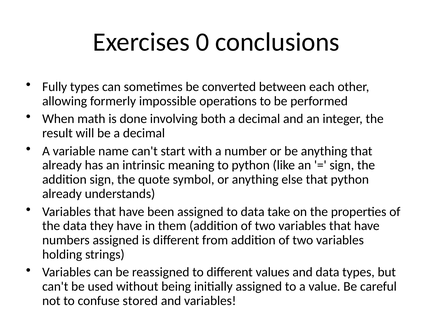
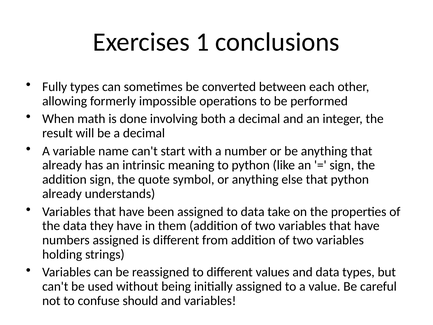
0: 0 -> 1
stored: stored -> should
